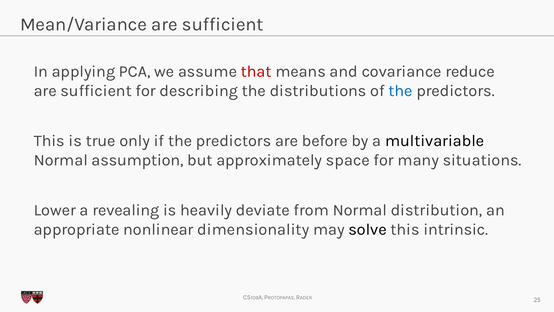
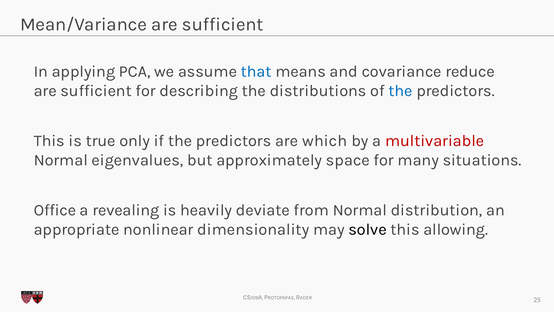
that colour: red -> blue
before: before -> which
multivariable colour: black -> red
assumption: assumption -> eigenvalues
Lower: Lower -> Office
intrinsic: intrinsic -> allowing
